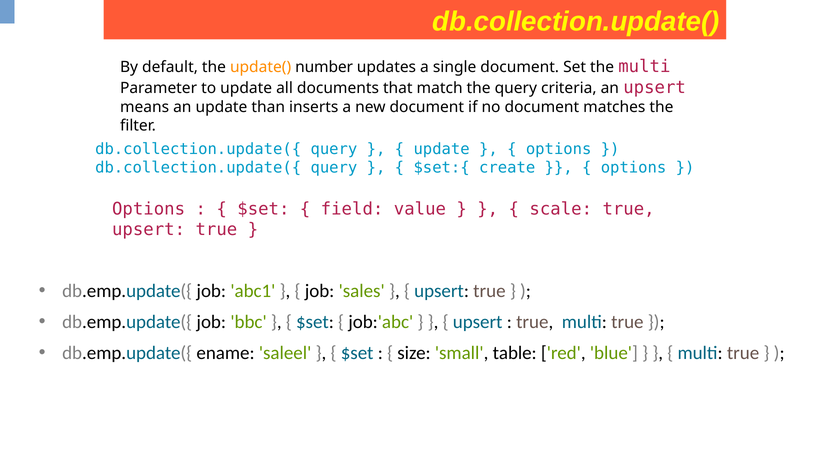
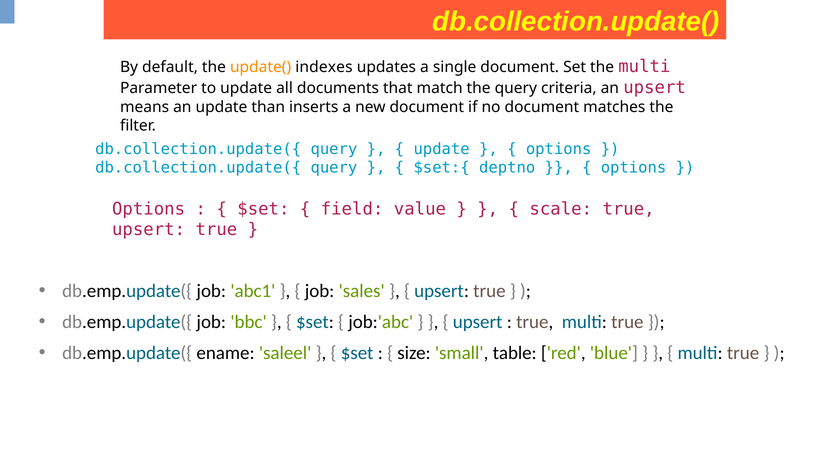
number: number -> indexes
create: create -> deptno
